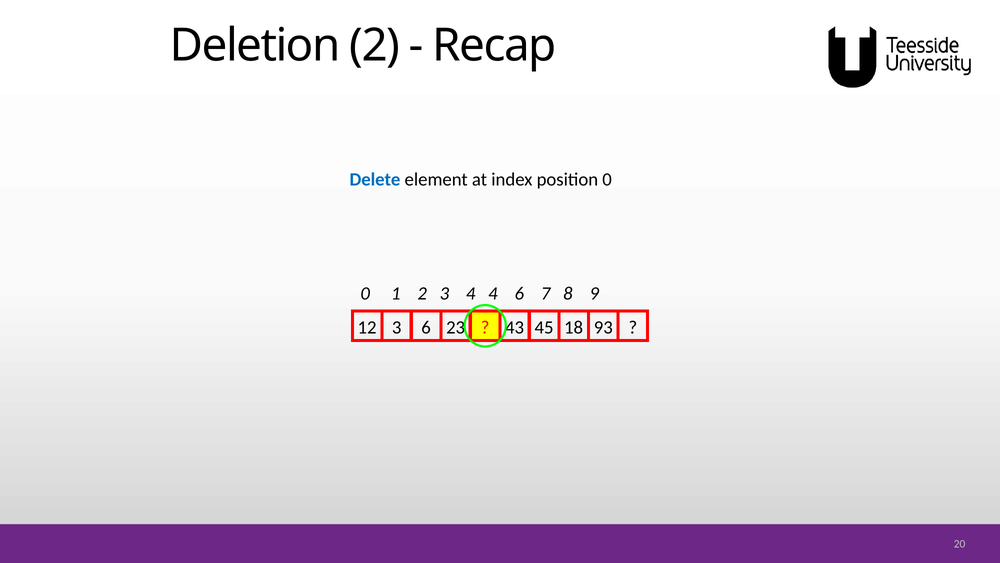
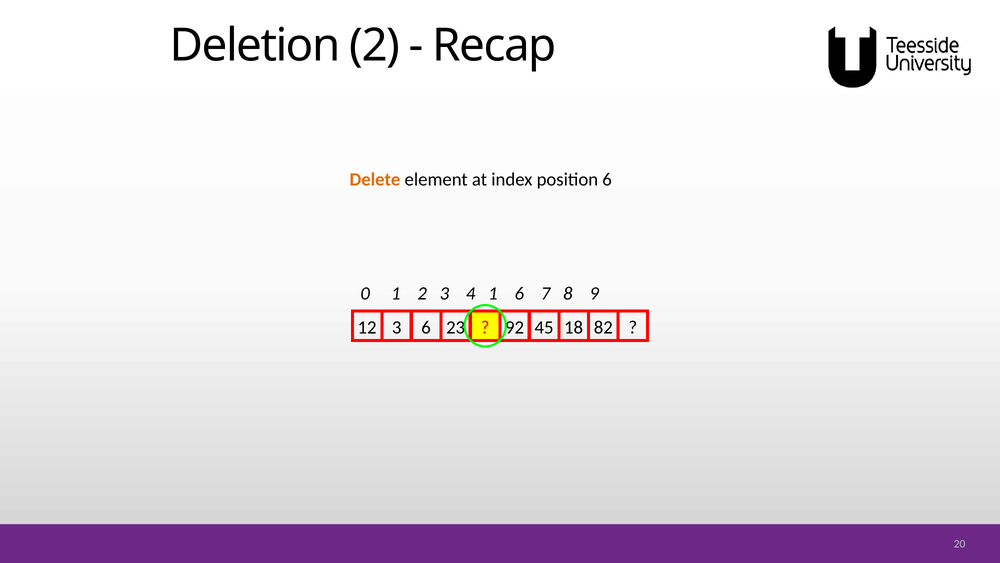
Delete colour: blue -> orange
position 0: 0 -> 6
4 4: 4 -> 1
43: 43 -> 92
93: 93 -> 82
